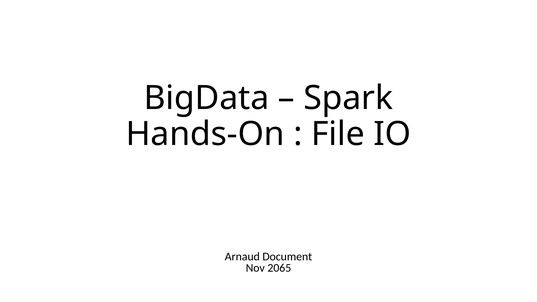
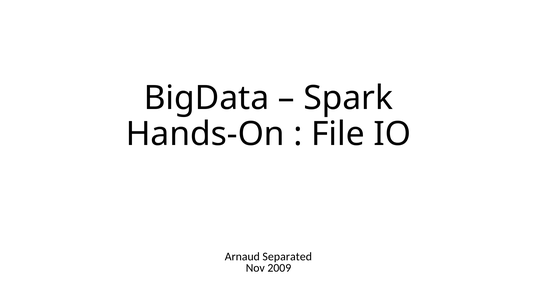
Document: Document -> Separated
2065: 2065 -> 2009
